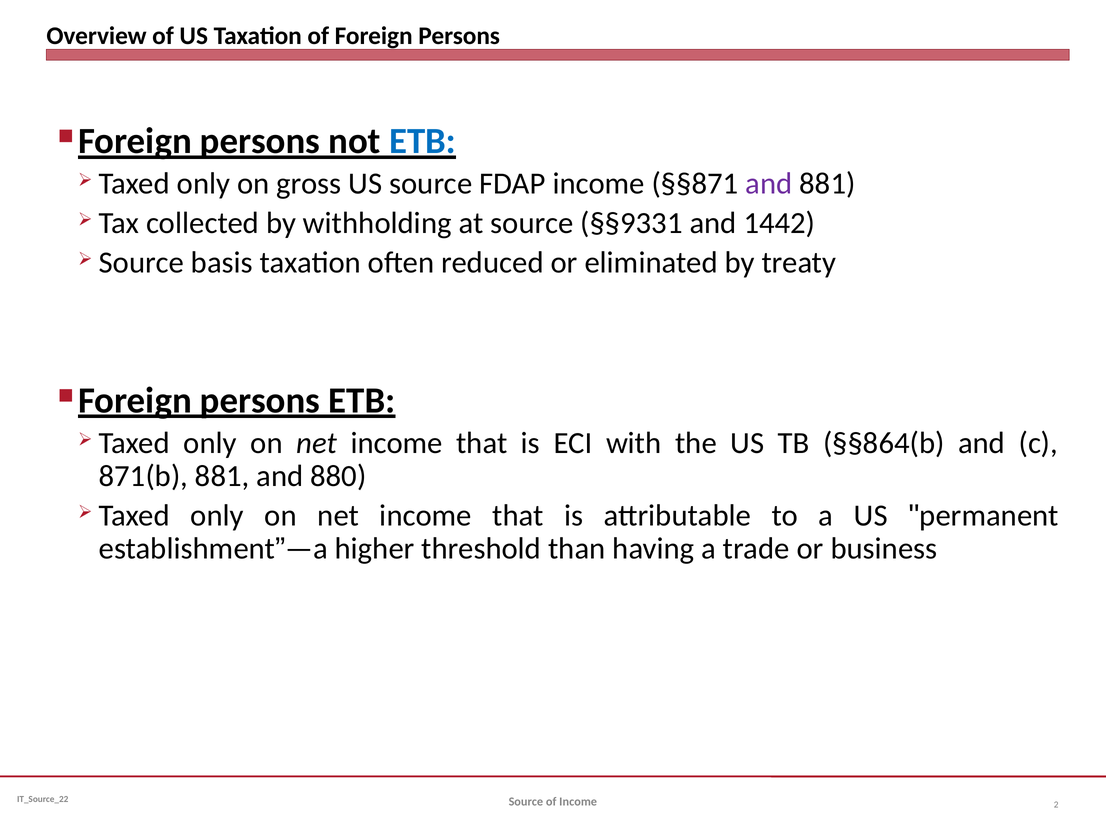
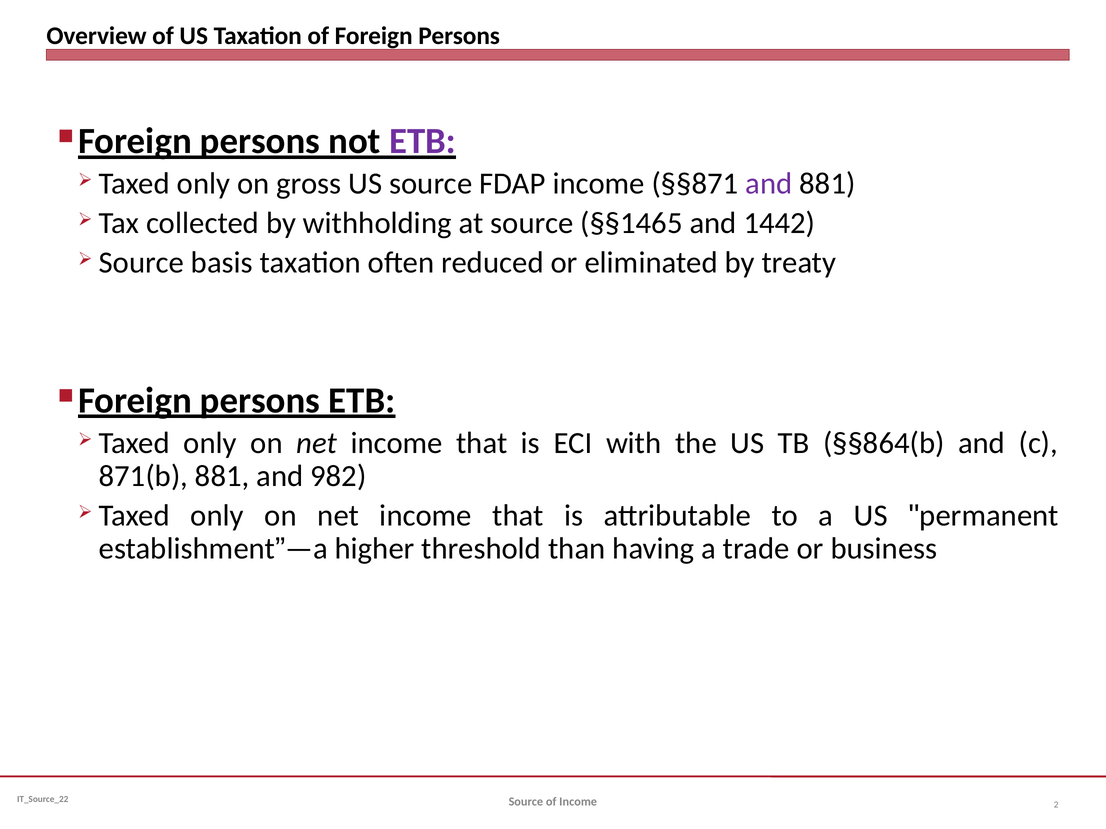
ETB at (423, 141) colour: blue -> purple
§§9331: §§9331 -> §§1465
880: 880 -> 982
